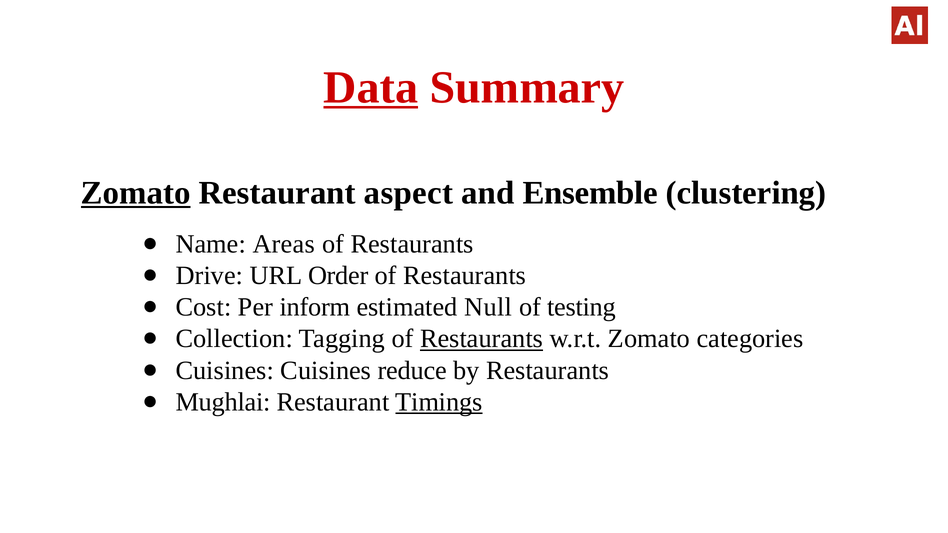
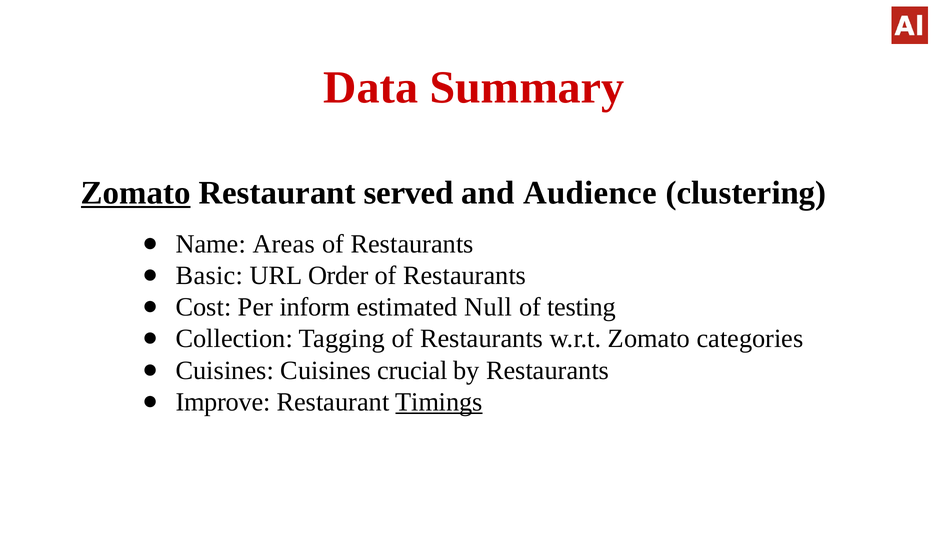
Data underline: present -> none
aspect: aspect -> served
Ensemble: Ensemble -> Audience
Drive: Drive -> Basic
Restaurants at (482, 339) underline: present -> none
reduce: reduce -> crucial
Mughlai: Mughlai -> Improve
